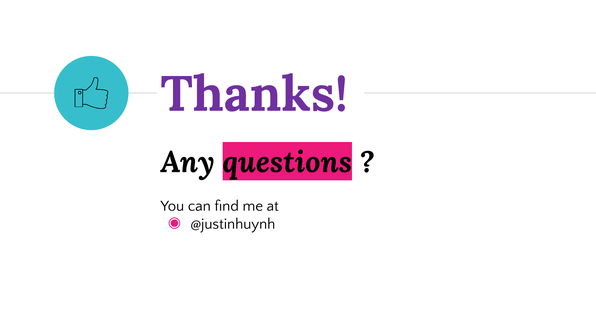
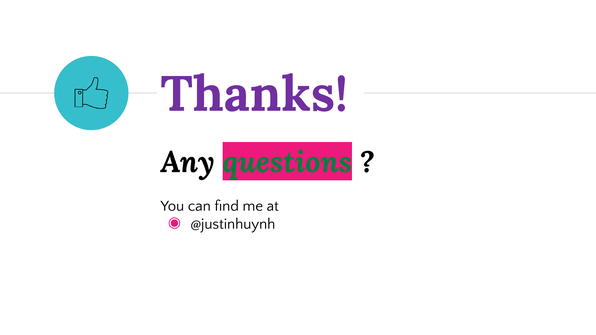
questions colour: black -> green
